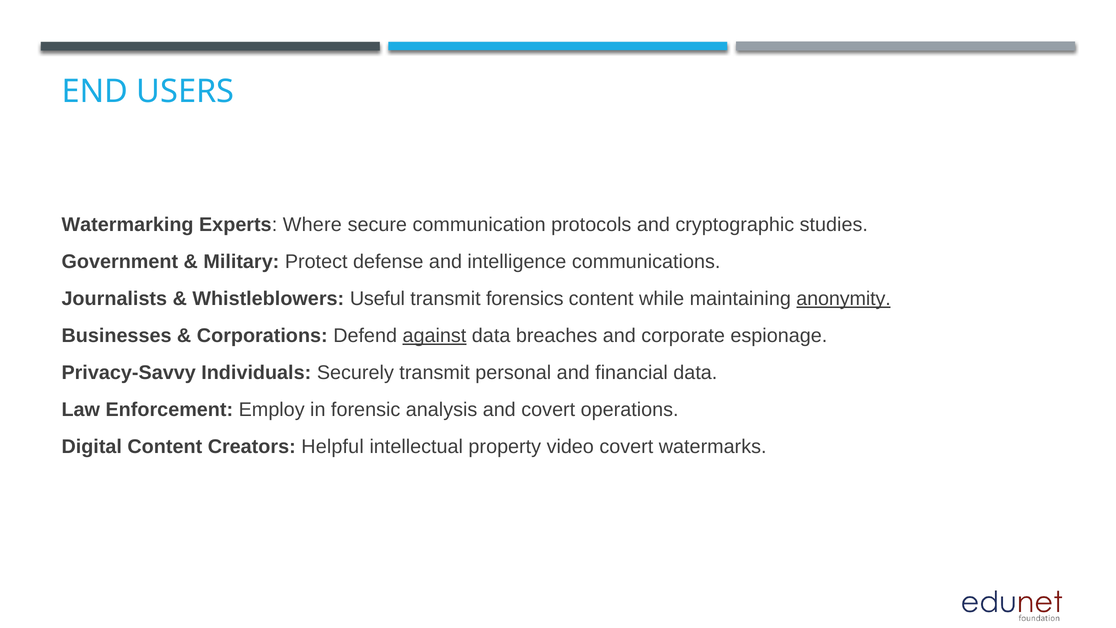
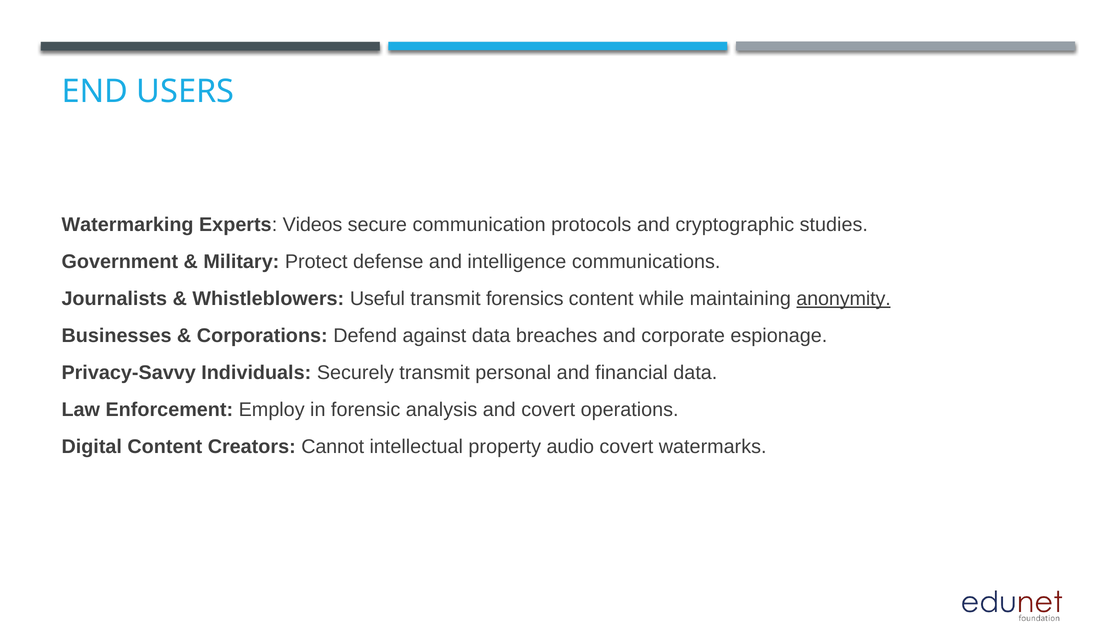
Where: Where -> Videos
against underline: present -> none
Helpful: Helpful -> Cannot
video: video -> audio
